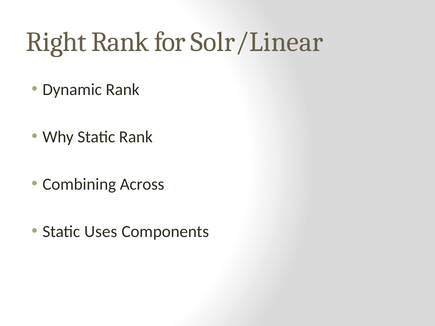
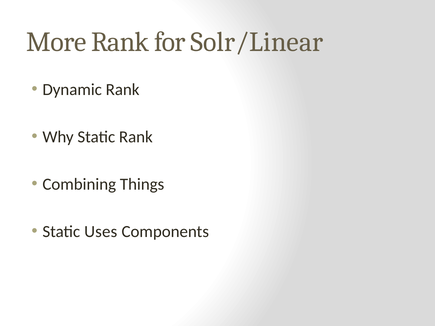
Right: Right -> More
Across: Across -> Things
